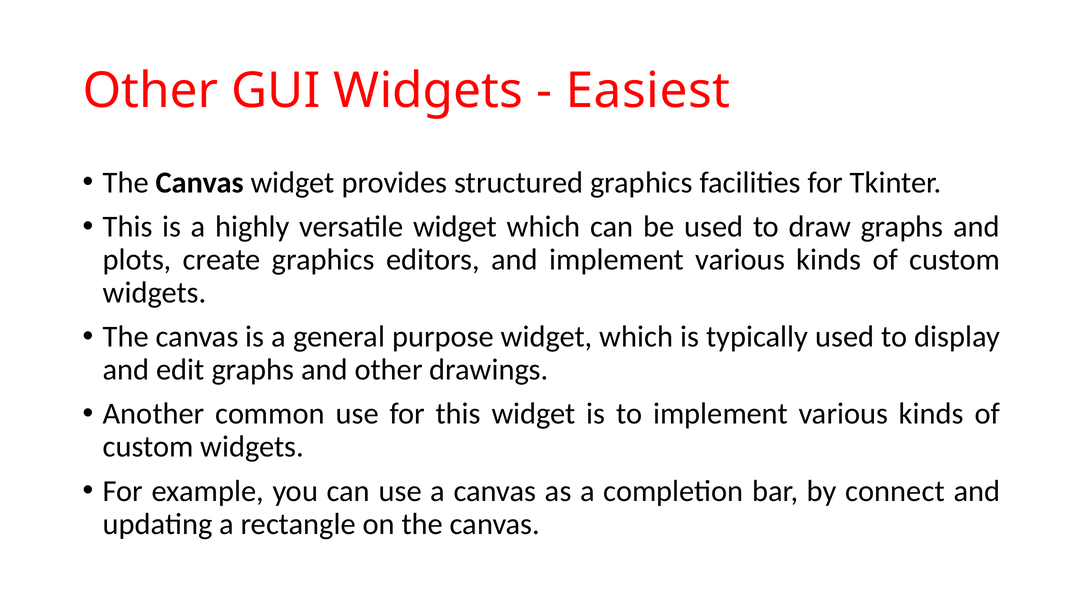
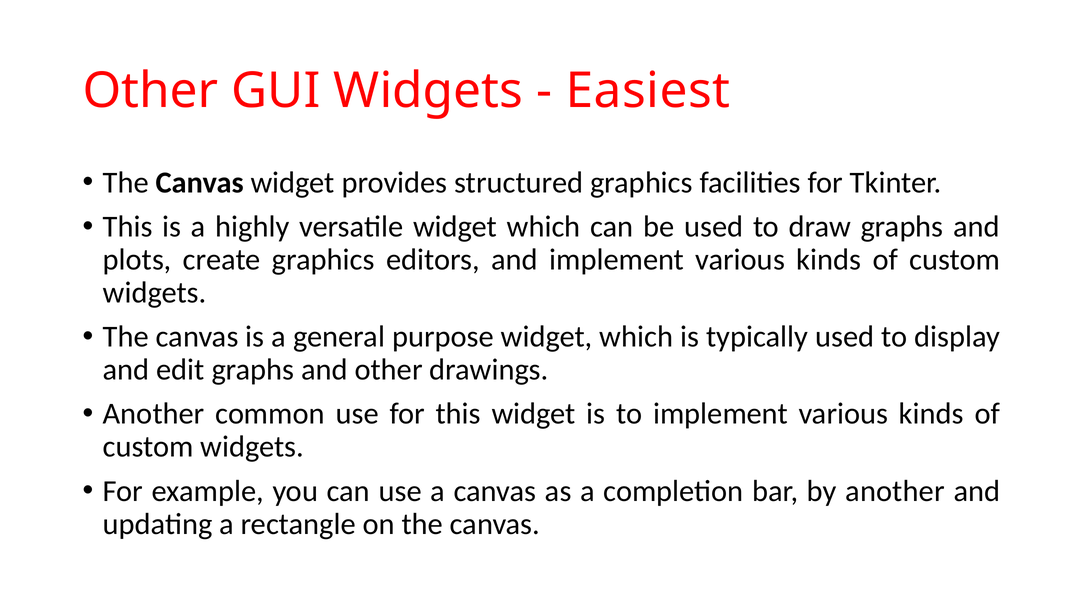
by connect: connect -> another
